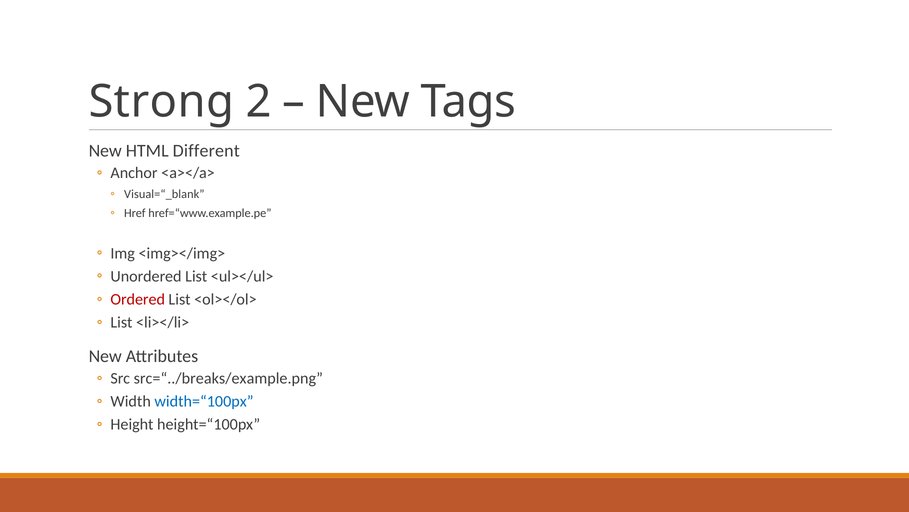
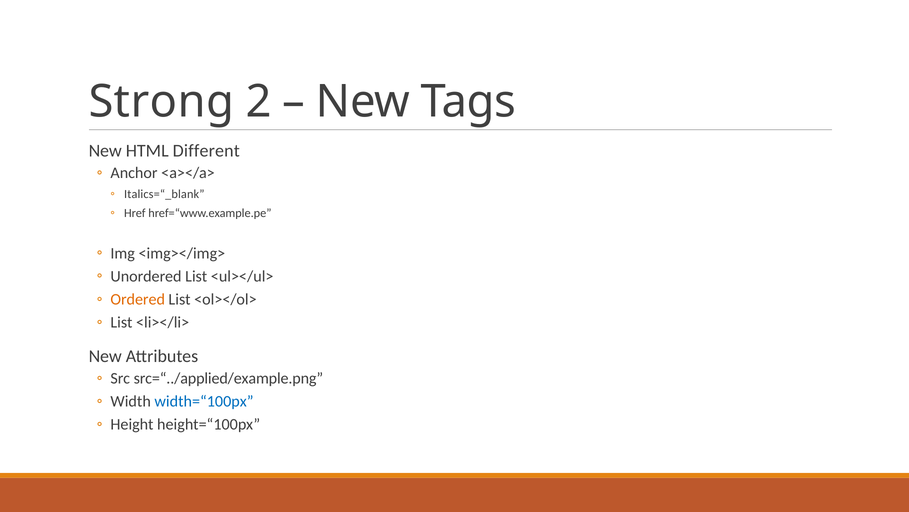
Visual=“_blank: Visual=“_blank -> Italics=“_blank
Ordered colour: red -> orange
src=“../breaks/example.png: src=“../breaks/example.png -> src=“../applied/example.png
